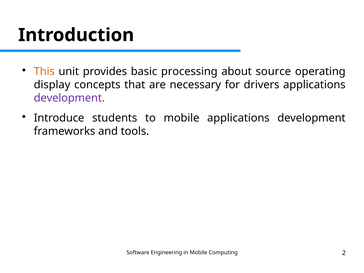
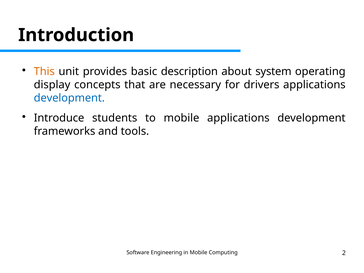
processing: processing -> description
source: source -> system
development at (69, 98) colour: purple -> blue
